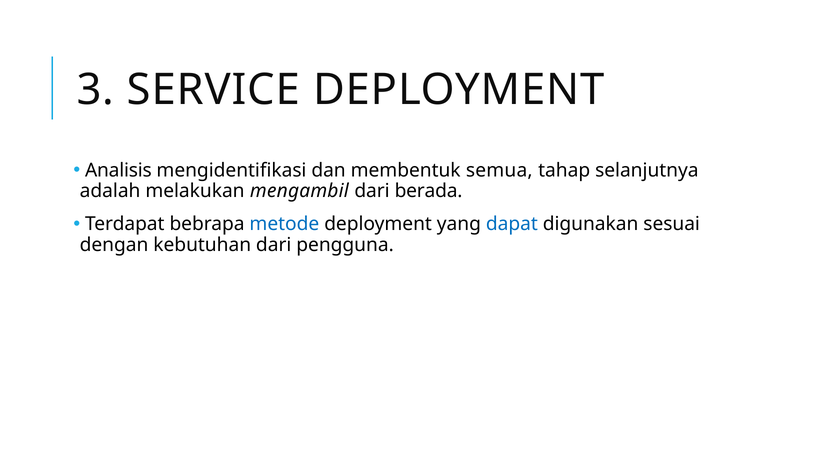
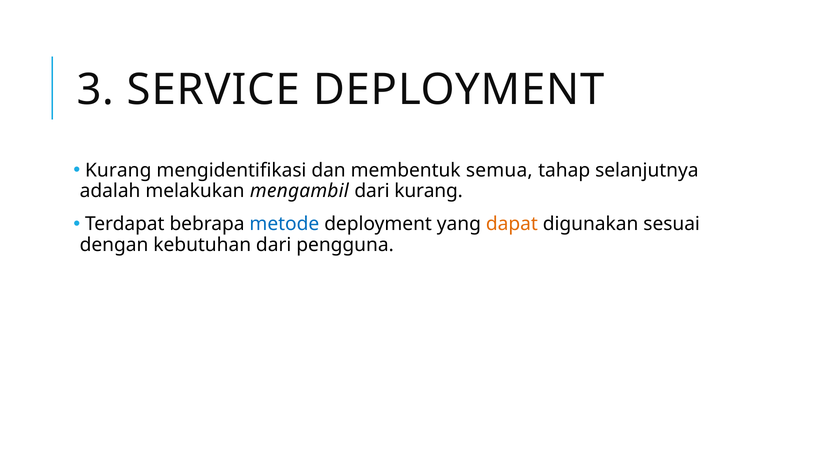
Analisis at (118, 170): Analisis -> Kurang
dari berada: berada -> kurang
dapat colour: blue -> orange
